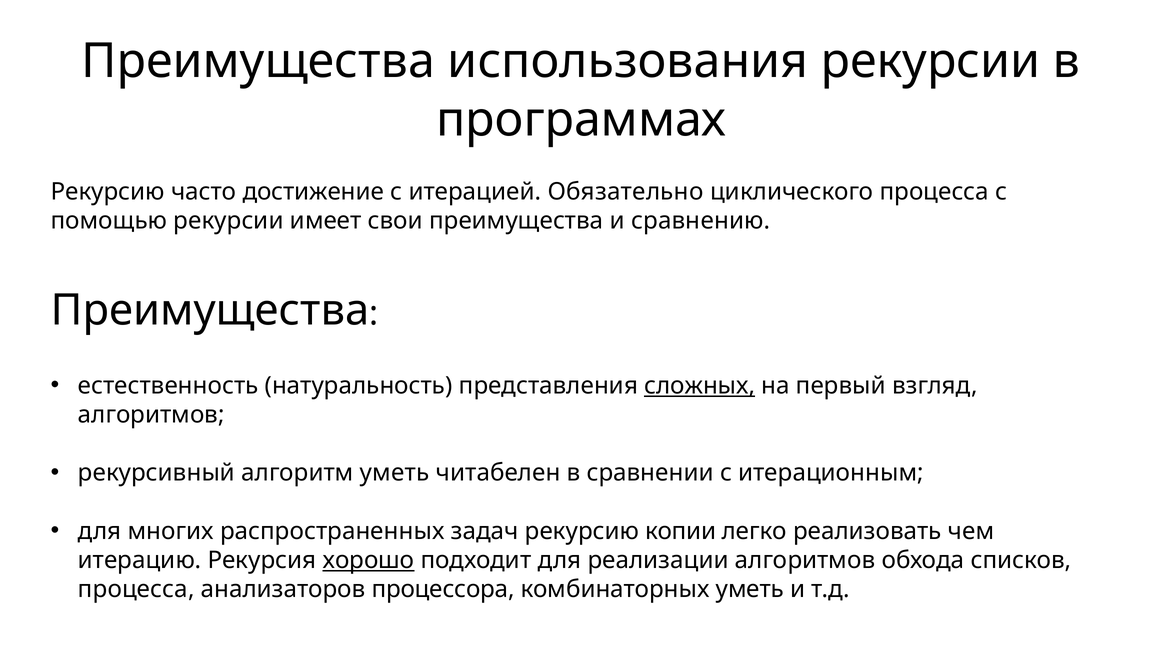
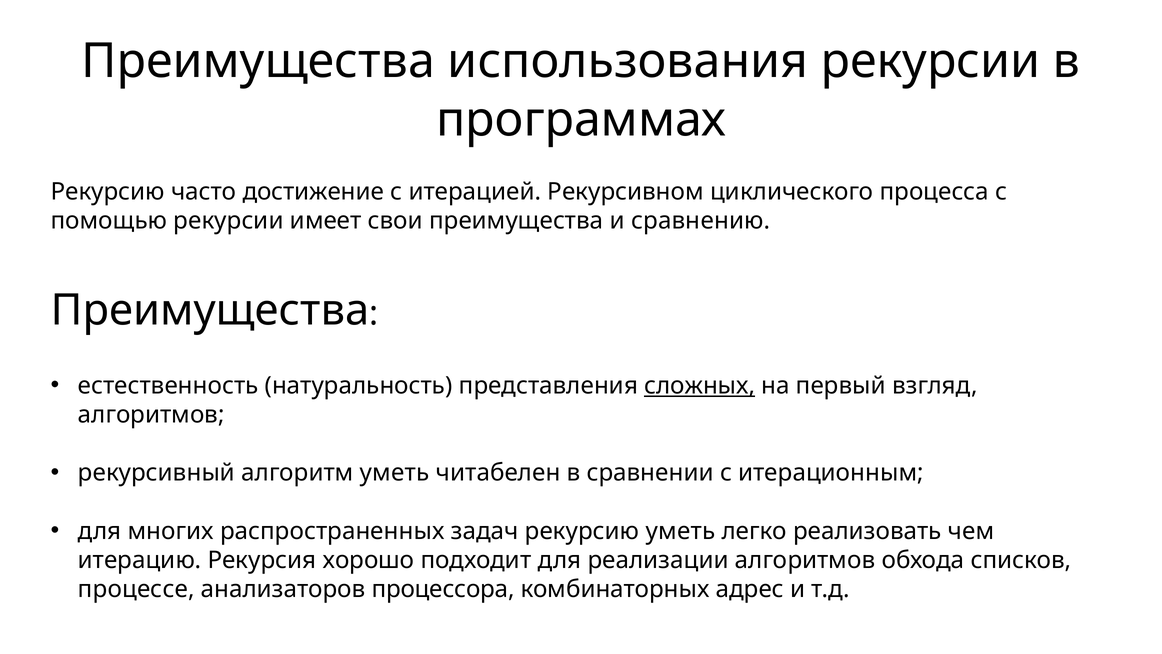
Обязательно: Обязательно -> Рекурсивном
рекурсию копии: копии -> уметь
хорошо underline: present -> none
процесса at (136, 589): процесса -> процессе
комбинаторных уметь: уметь -> адрес
